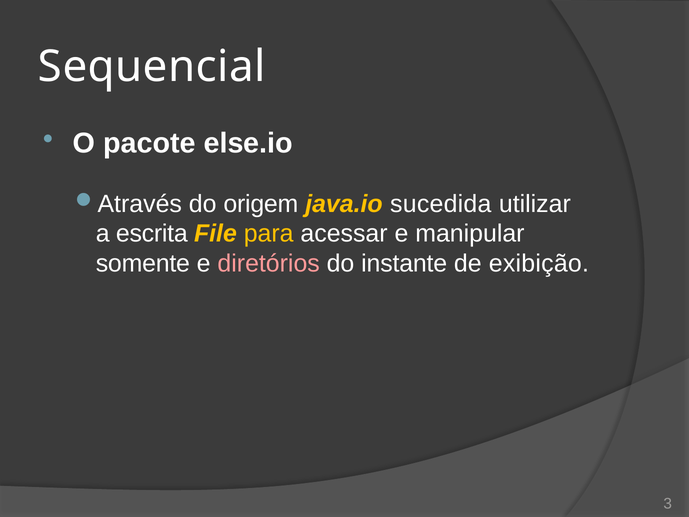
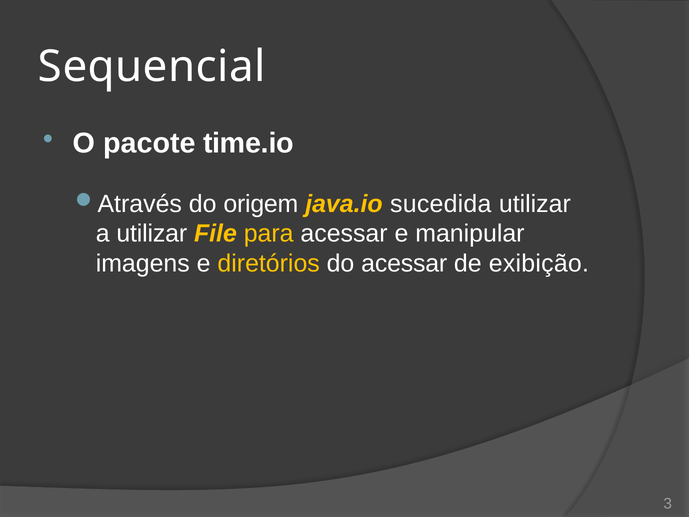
else.io: else.io -> time.io
a escrita: escrita -> utilizar
somente: somente -> imagens
diretórios colour: pink -> yellow
do instante: instante -> acessar
